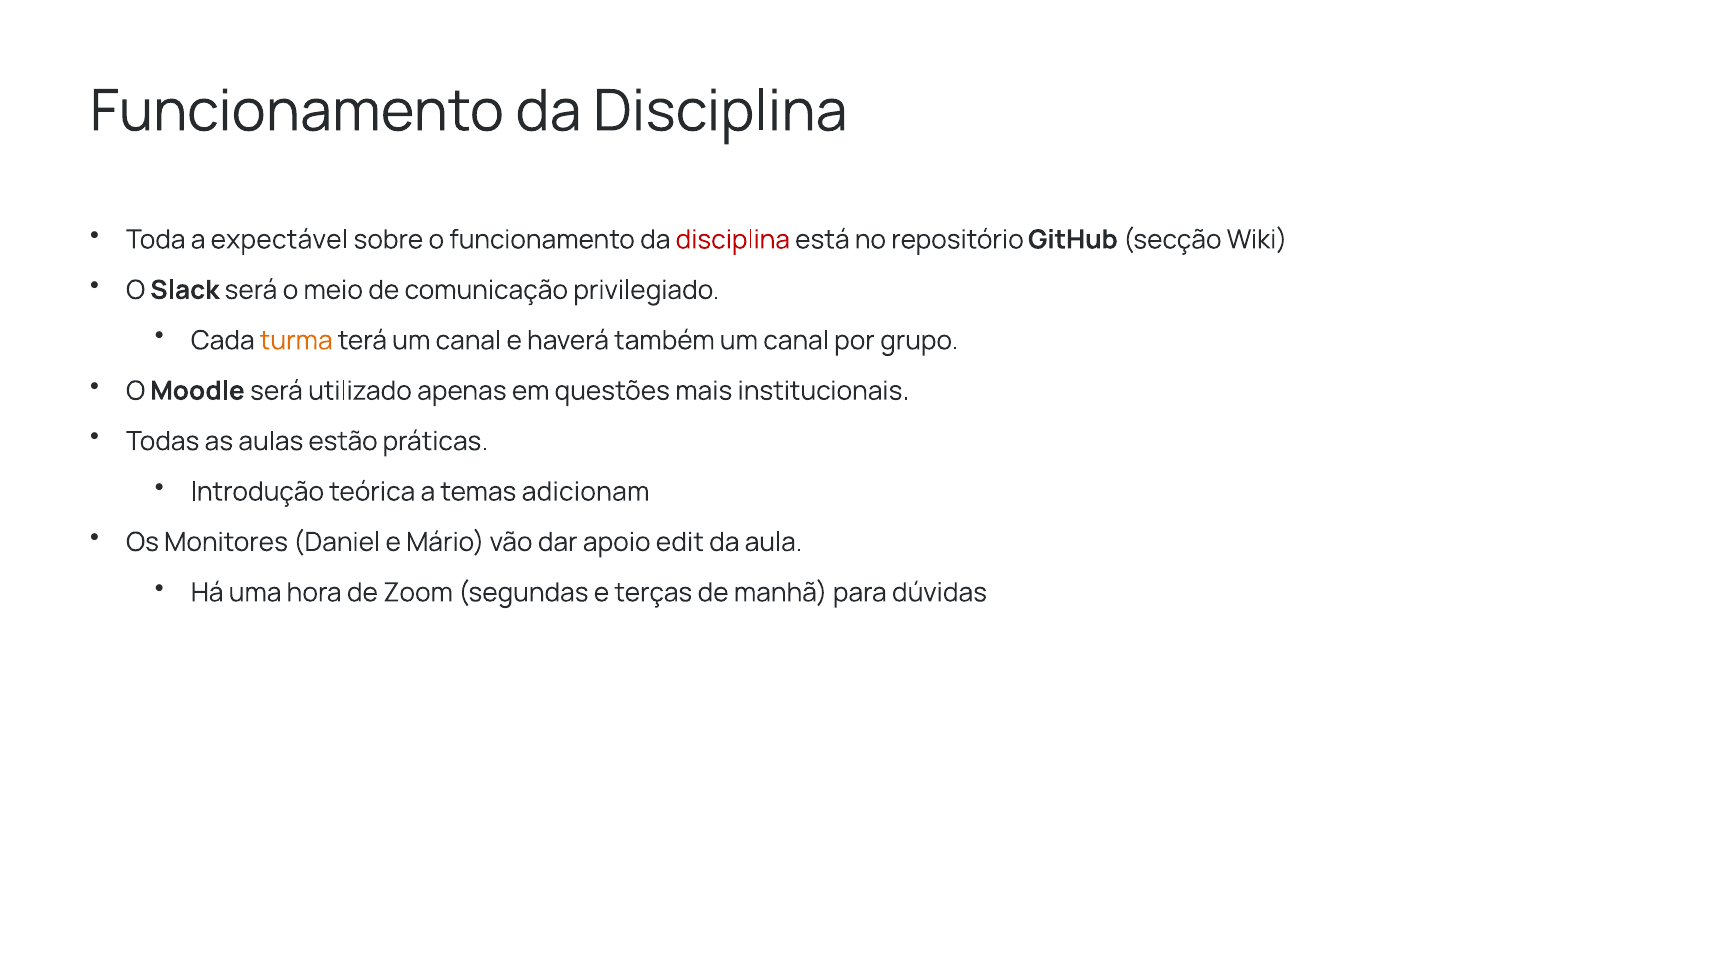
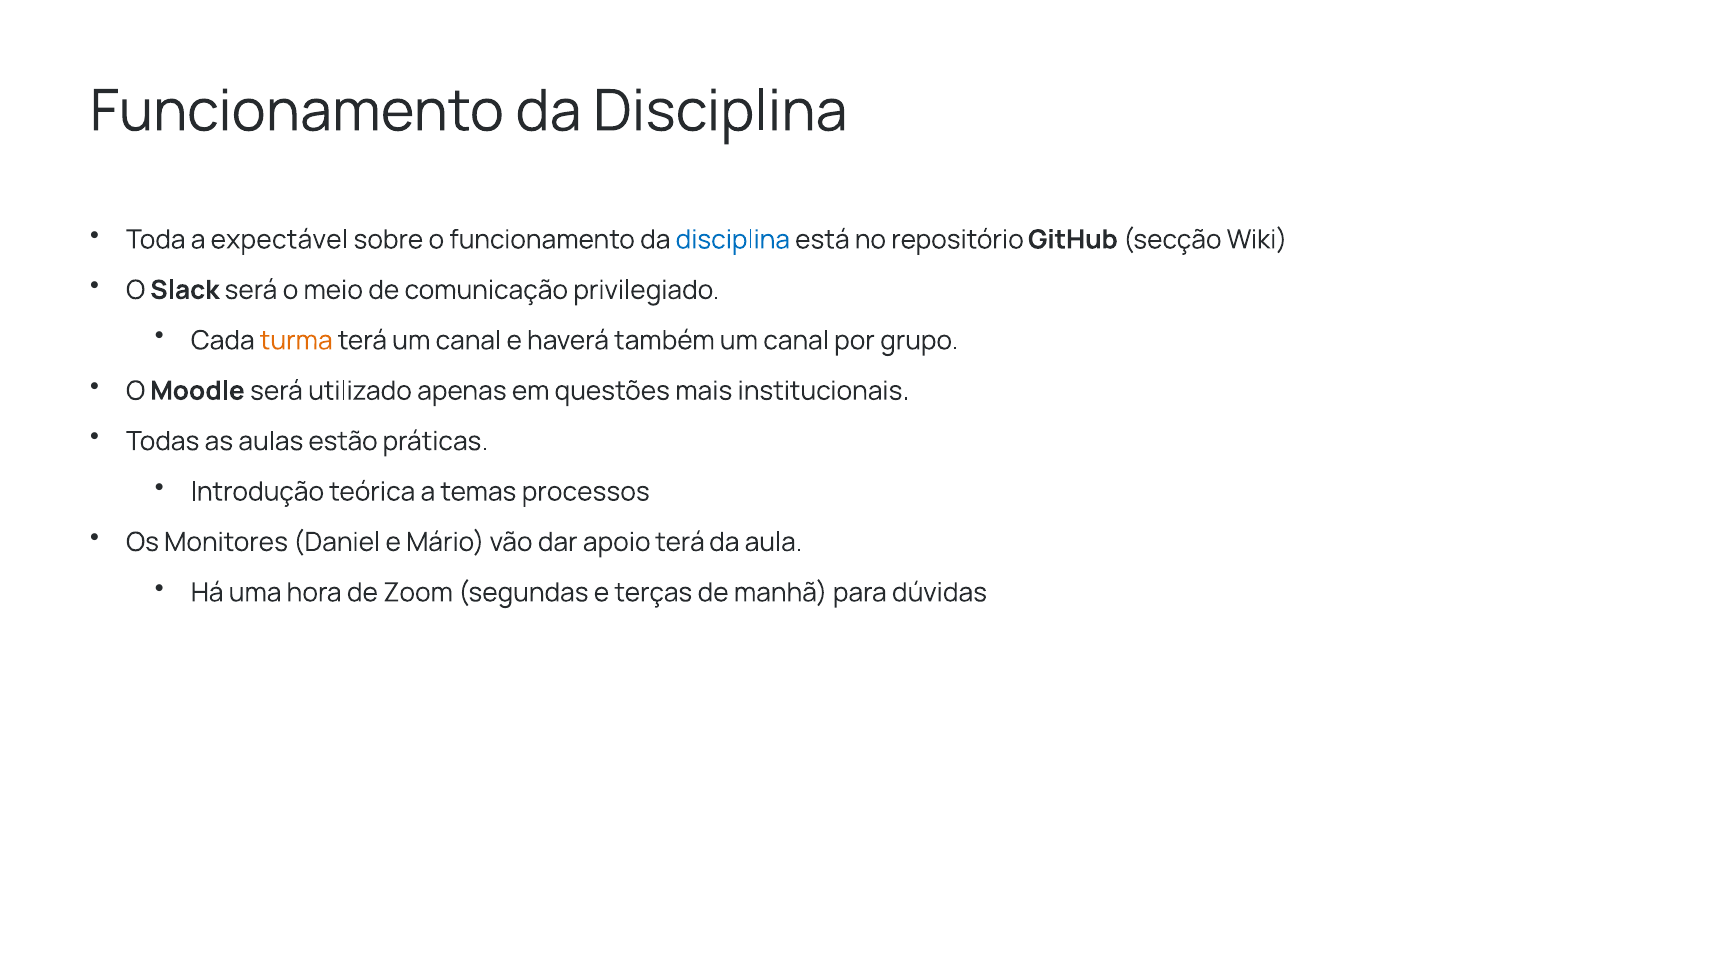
disciplina at (733, 240) colour: red -> blue
adicionam: adicionam -> processos
apoio edit: edit -> terá
